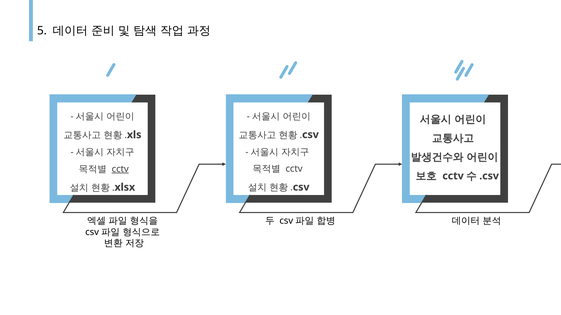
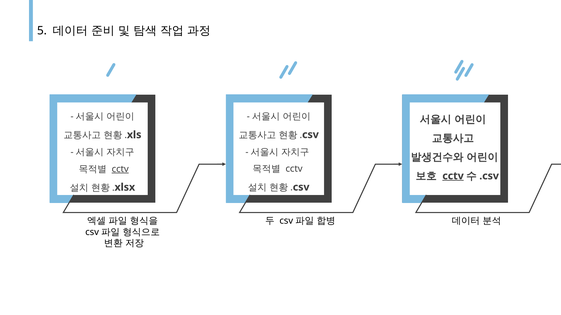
cctv at (453, 176) underline: none -> present
